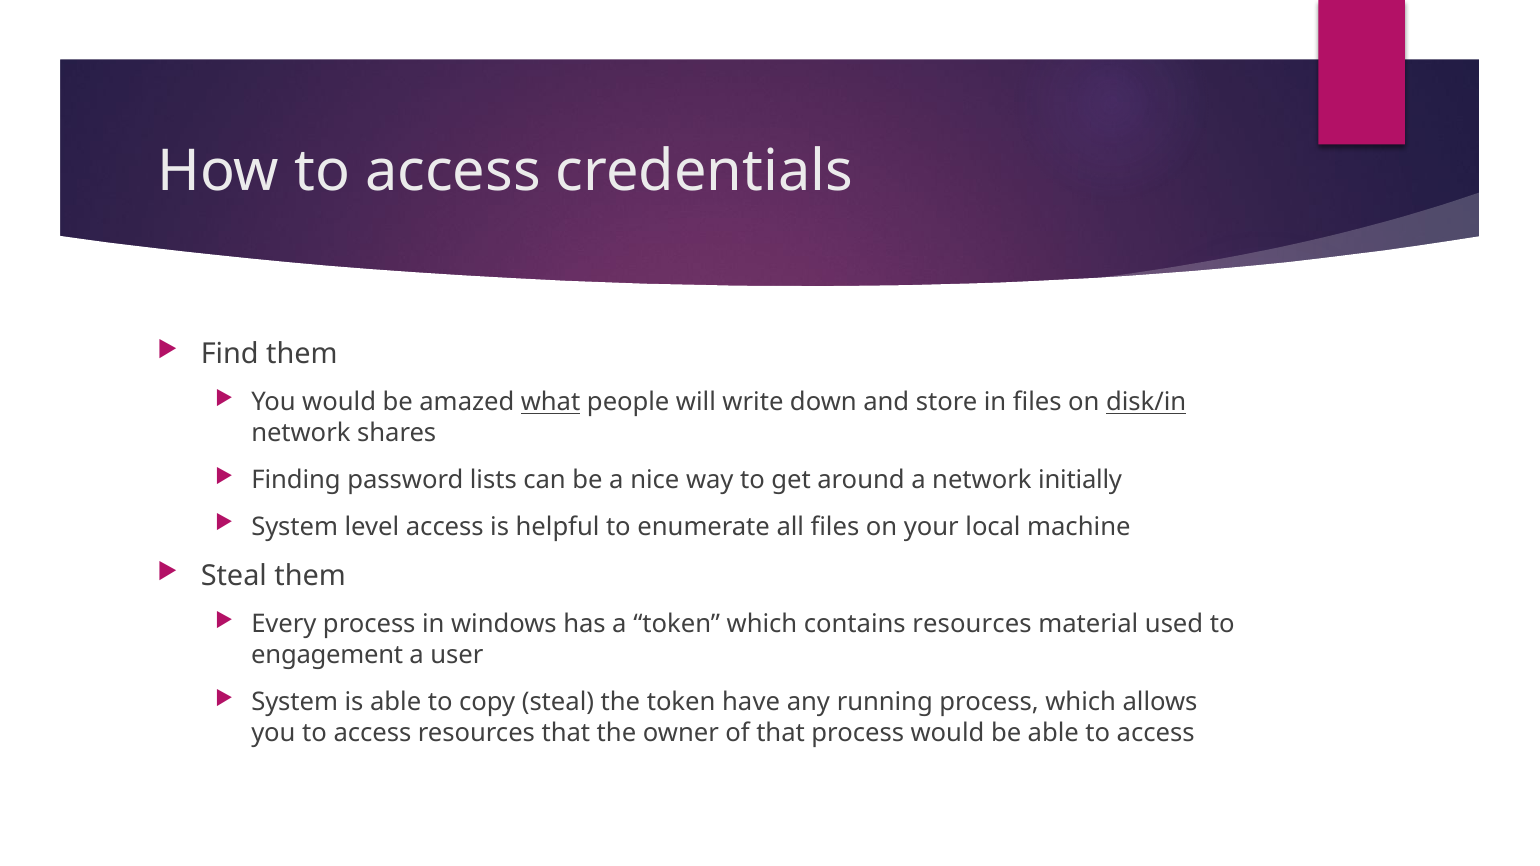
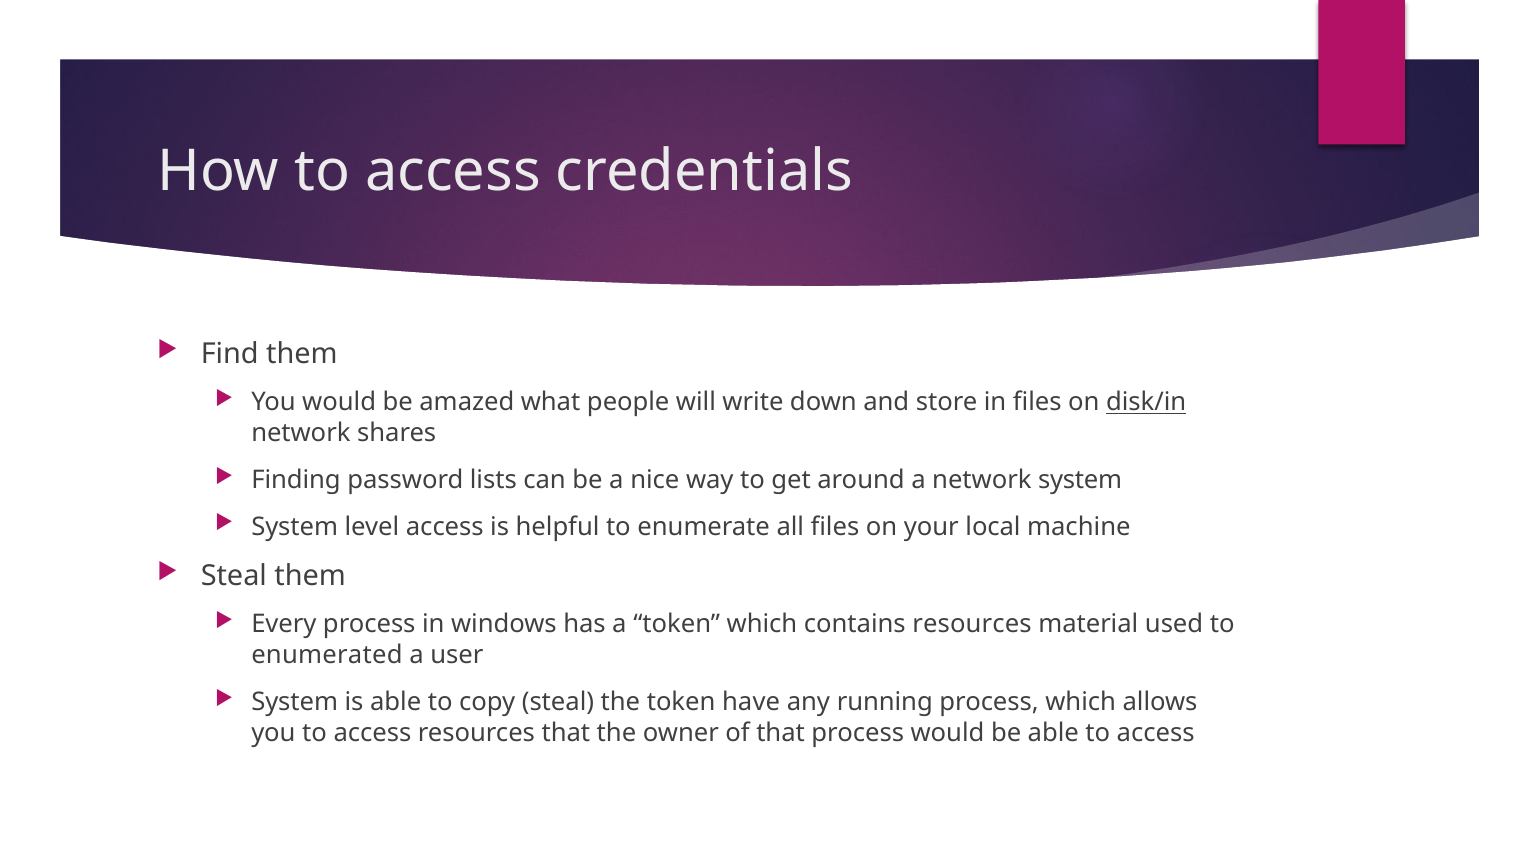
what underline: present -> none
network initially: initially -> system
engagement: engagement -> enumerated
